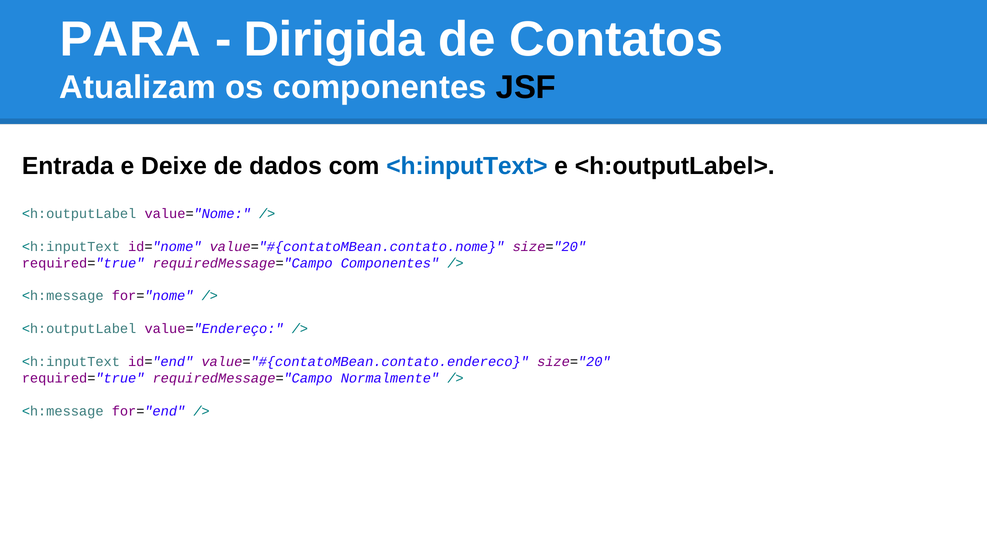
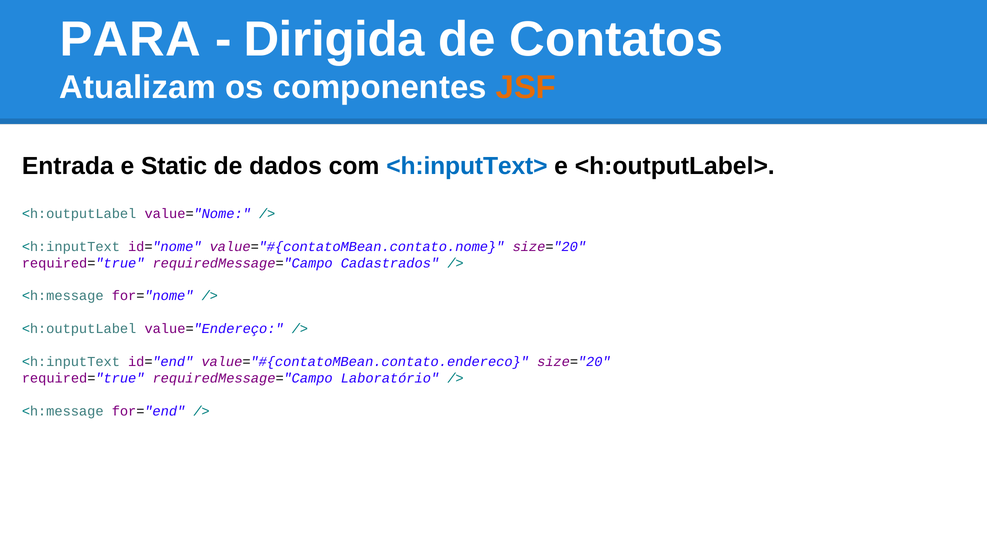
JSF colour: black -> orange
Deixe: Deixe -> Static
requiredMessage="Campo Componentes: Componentes -> Cadastrados
Normalmente: Normalmente -> Laboratório
